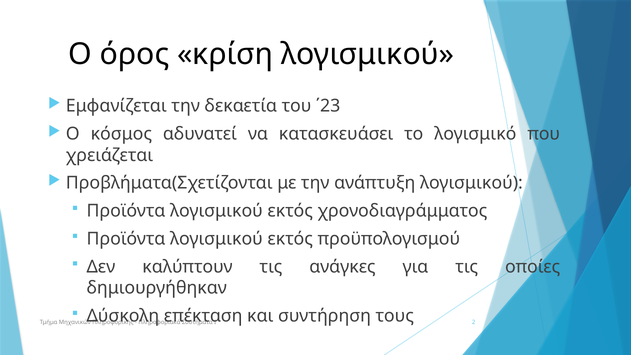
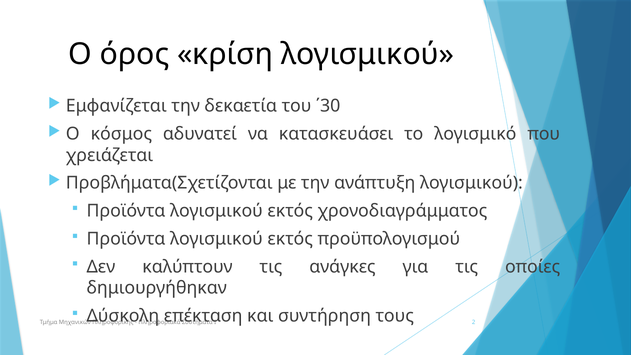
΄23: ΄23 -> ΄30
